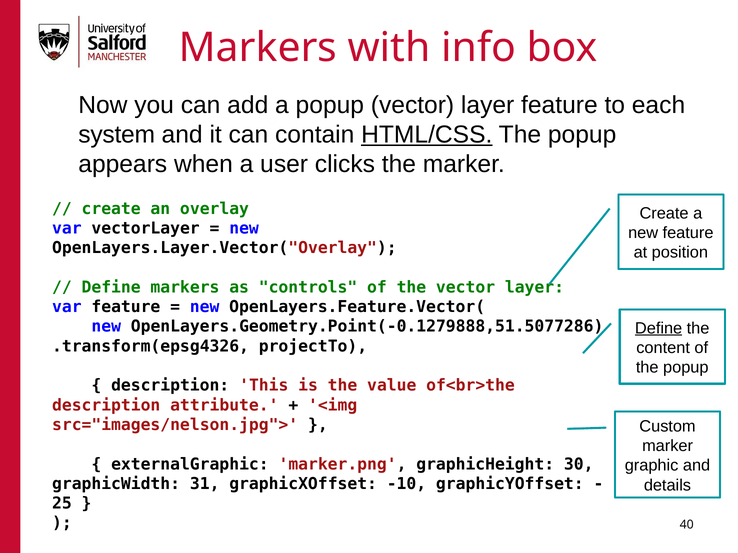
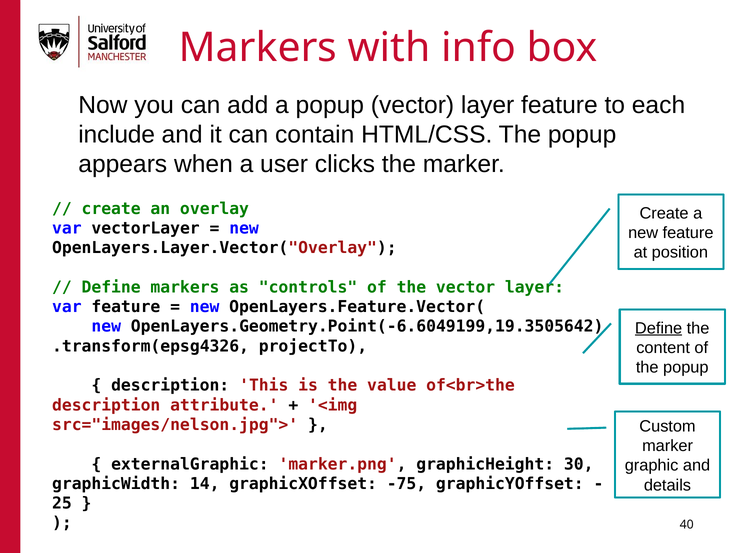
system: system -> include
HTML/CSS underline: present -> none
OpenLayers.Geometry.Point(-0.1279888,51.5077286: OpenLayers.Geometry.Point(-0.1279888,51.5077286 -> OpenLayers.Geometry.Point(-6.6049199,19.3505642
31: 31 -> 14
-10: -10 -> -75
